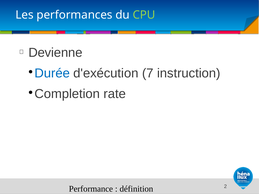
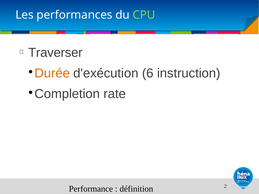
Devienne: Devienne -> Traverser
Durée colour: blue -> orange
7: 7 -> 6
